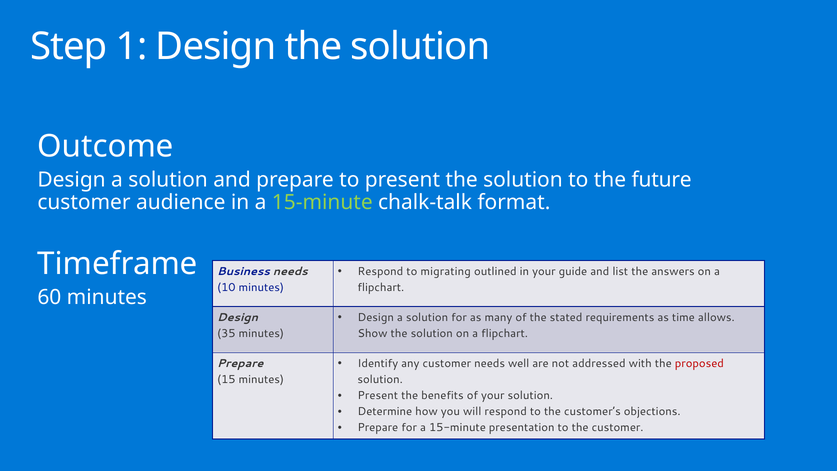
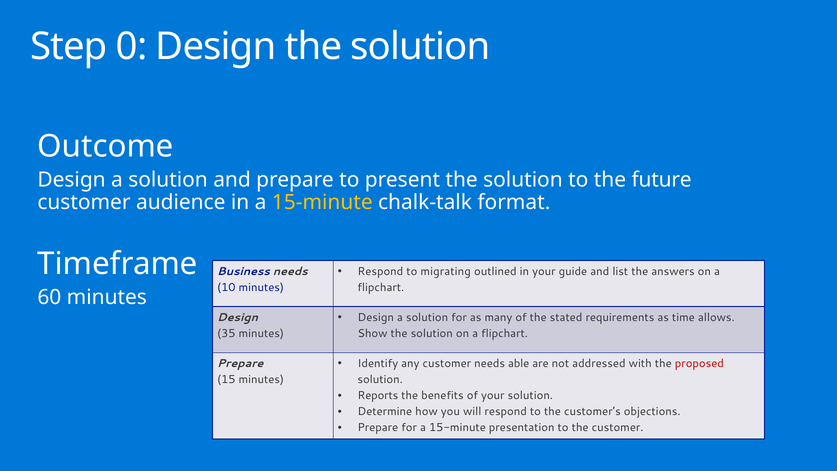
1: 1 -> 0
15-minute at (322, 202) colour: light green -> yellow
well: well -> able
Present at (378, 396): Present -> Reports
